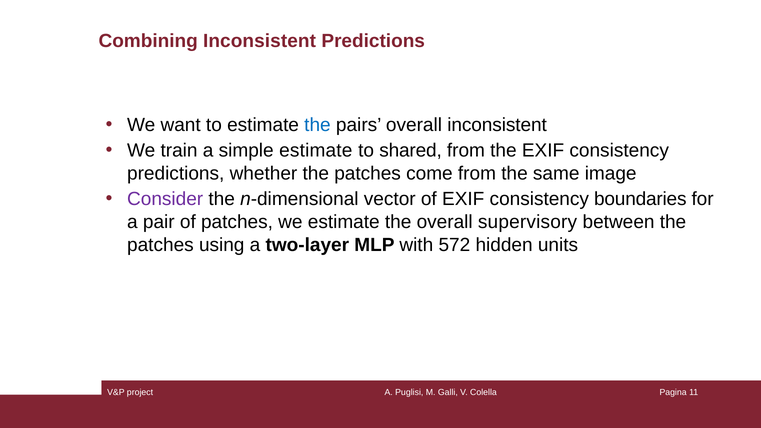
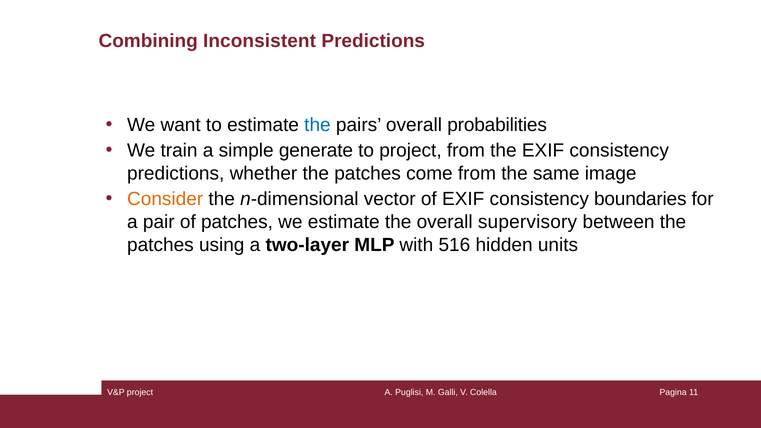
overall inconsistent: inconsistent -> probabilities
simple estimate: estimate -> generate
to shared: shared -> project
Consider colour: purple -> orange
572: 572 -> 516
